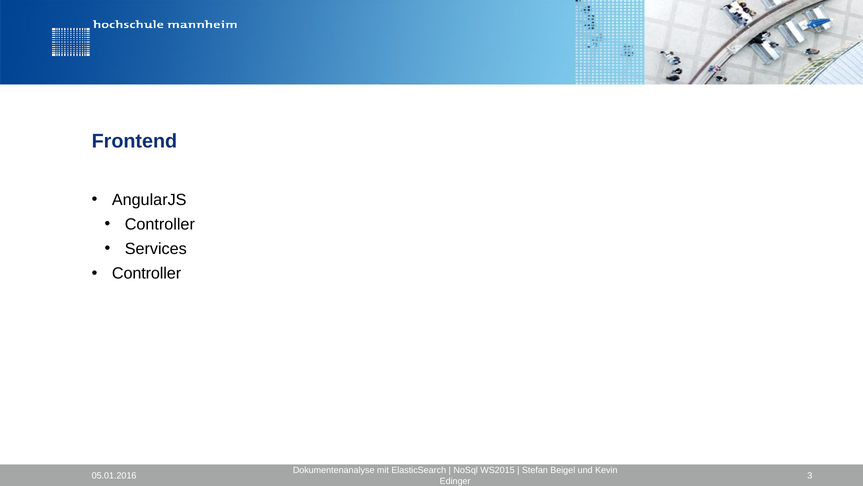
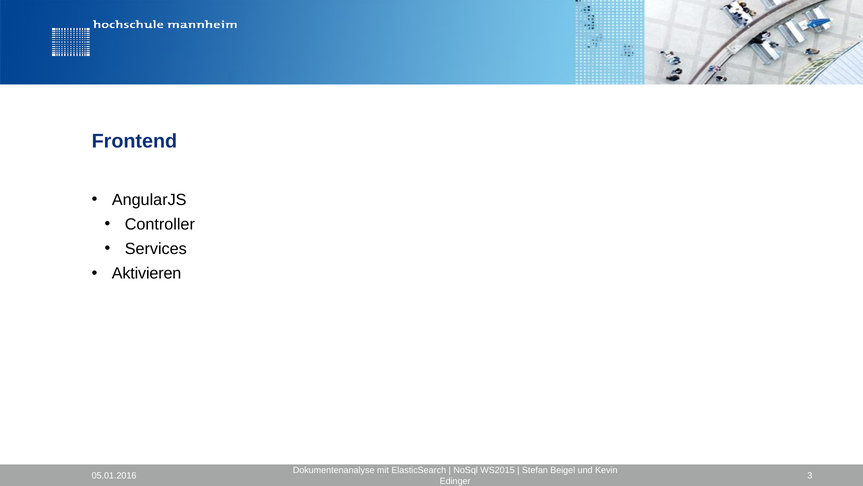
Controller at (147, 273): Controller -> Aktivieren
